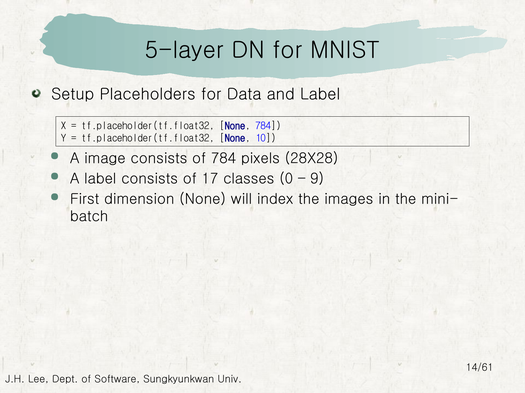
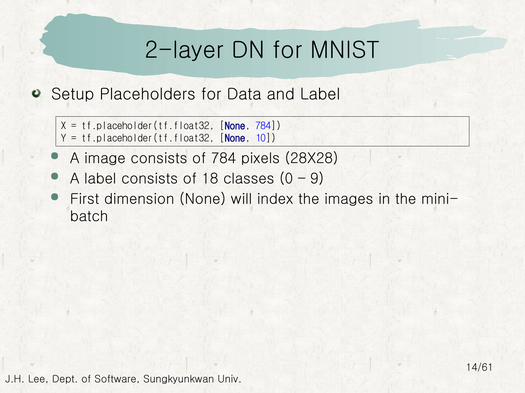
5-layer: 5-layer -> 2-layer
17: 17 -> 18
